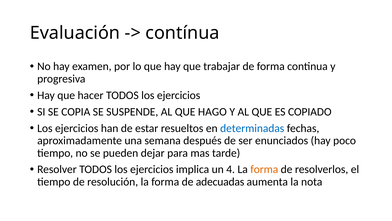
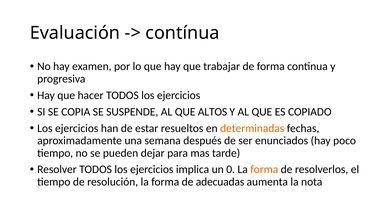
HAGO: HAGO -> ALTOS
determinadas colour: blue -> orange
4: 4 -> 0
